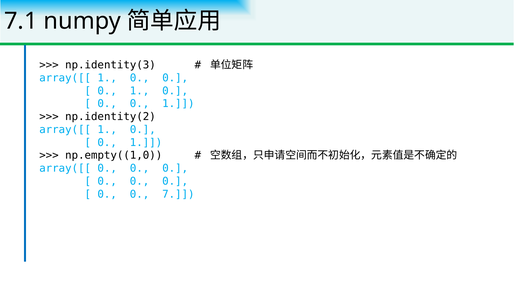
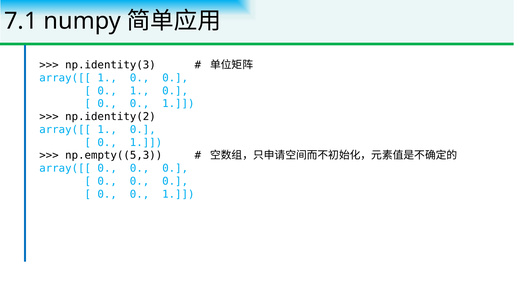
np.empty((1,0: np.empty((1,0 -> np.empty((5,3
7 at (178, 194): 7 -> 1
